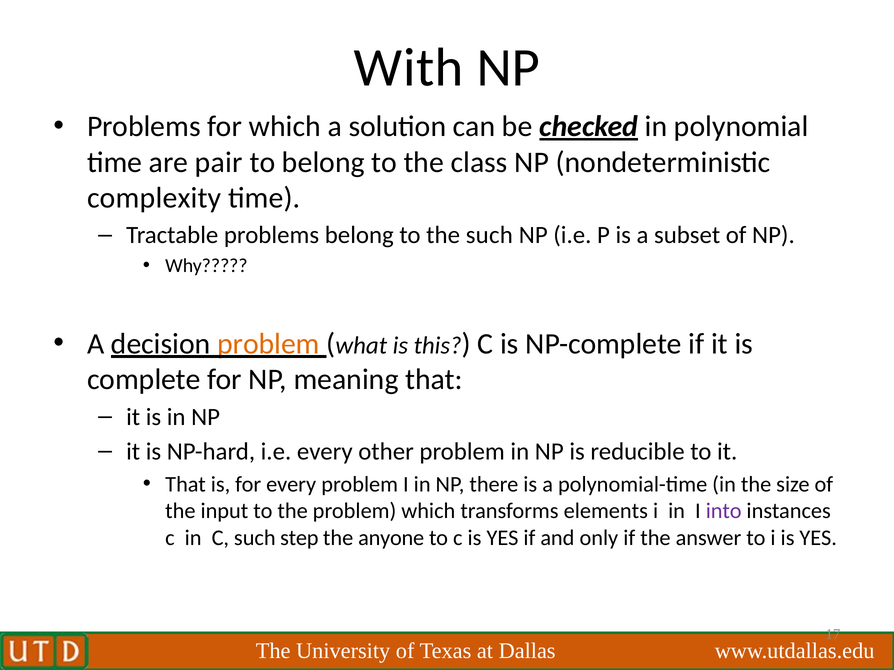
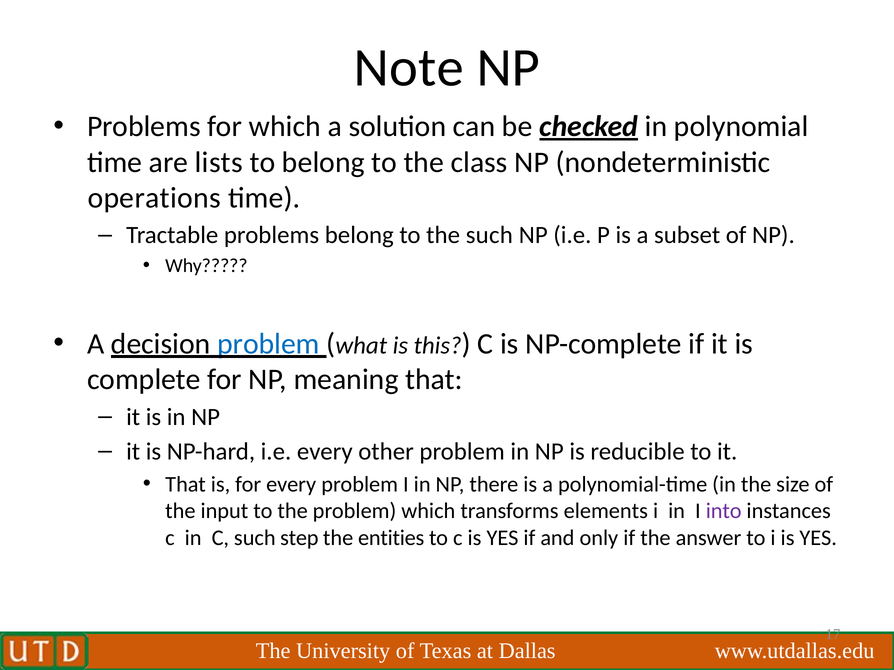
With: With -> Note
pair: pair -> lists
complexity: complexity -> operations
problem at (268, 344) colour: orange -> blue
anyone: anyone -> entities
